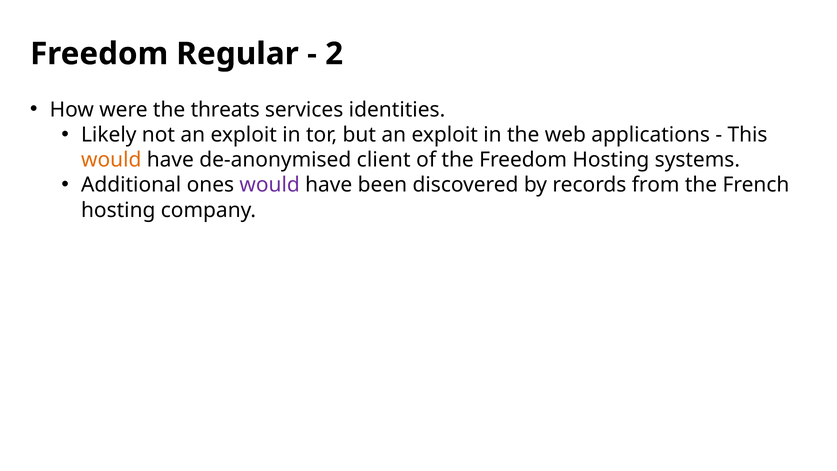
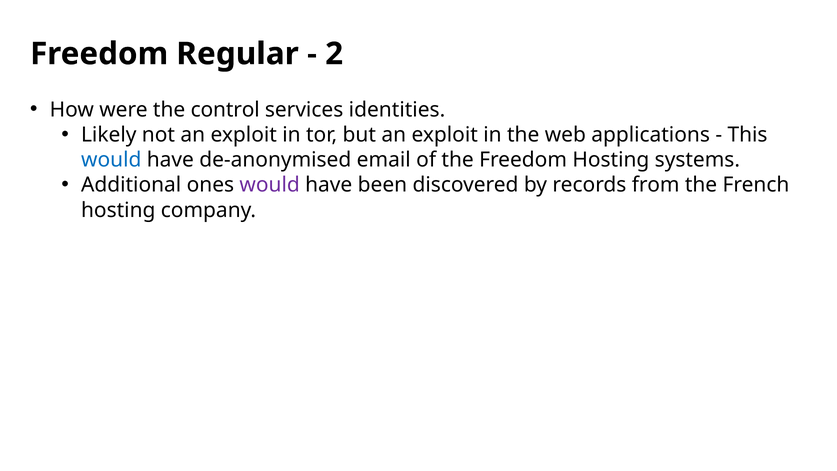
threats: threats -> control
would at (111, 160) colour: orange -> blue
client: client -> email
